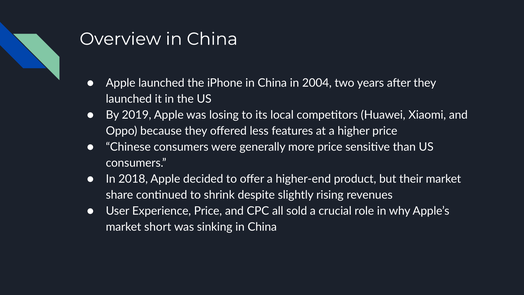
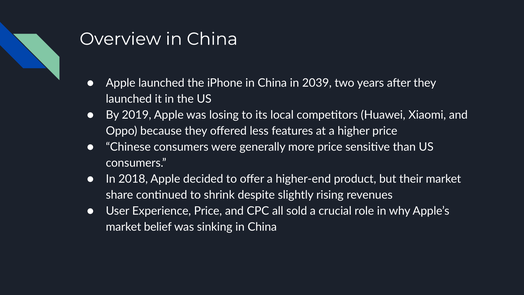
2004: 2004 -> 2039
short: short -> belief
